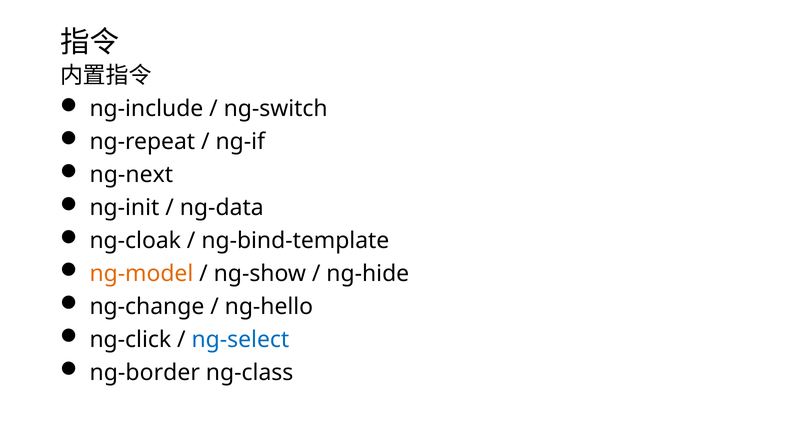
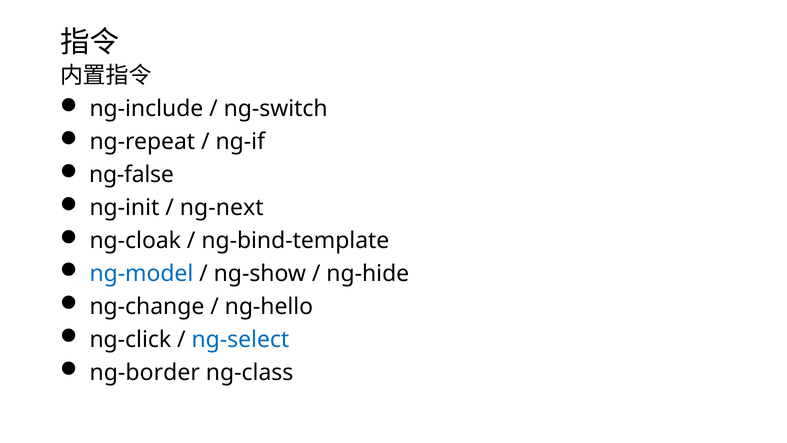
ng-next: ng-next -> ng-false
ng-data: ng-data -> ng-next
ng-model colour: orange -> blue
